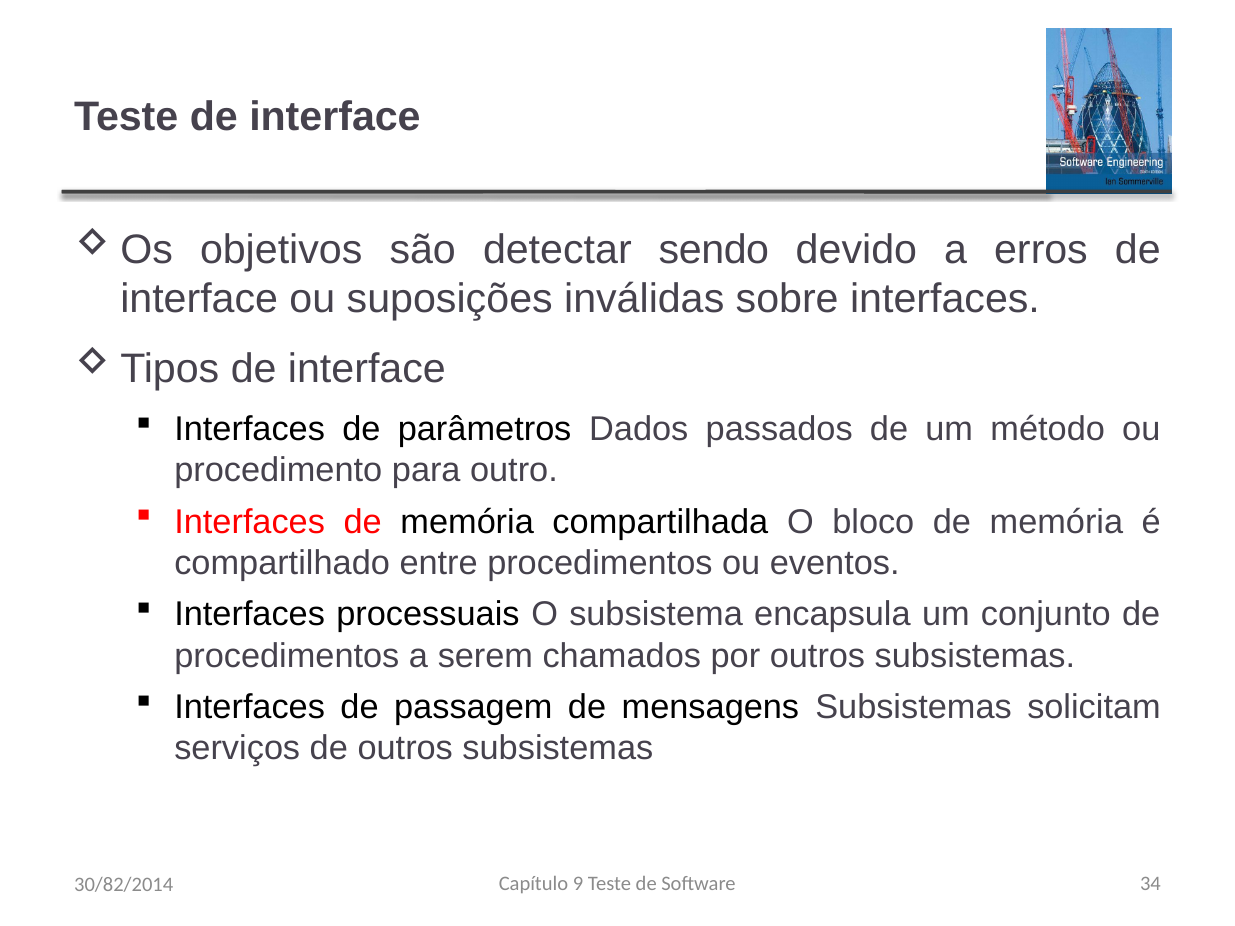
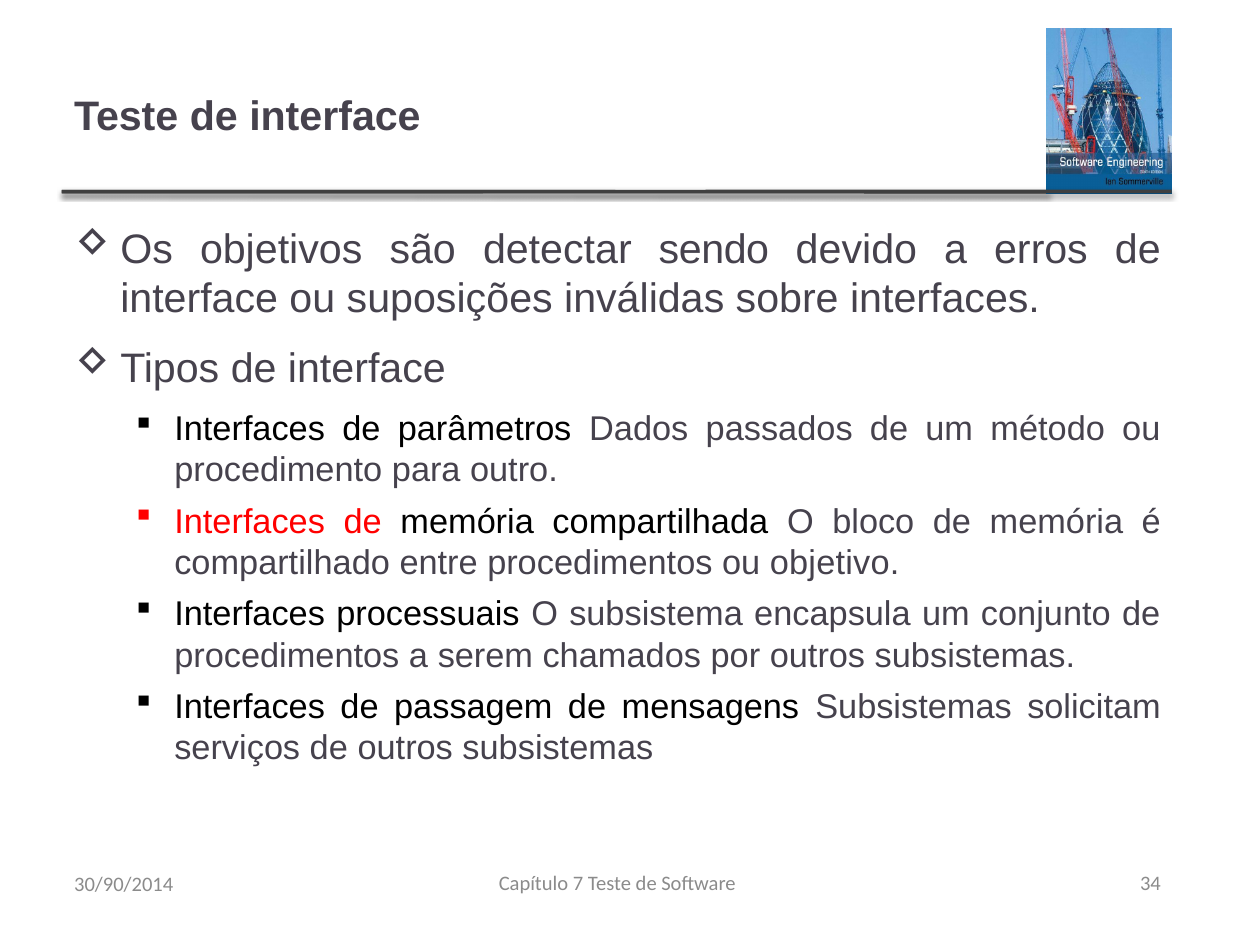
eventos: eventos -> objetivo
9: 9 -> 7
30/82/2014: 30/82/2014 -> 30/90/2014
